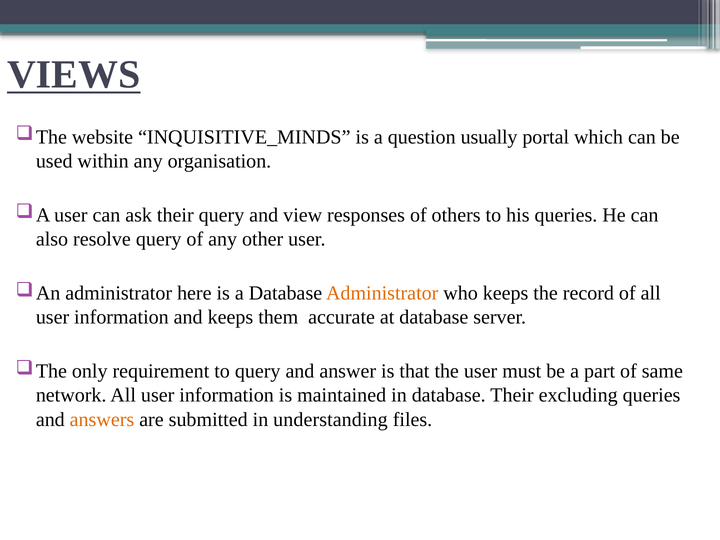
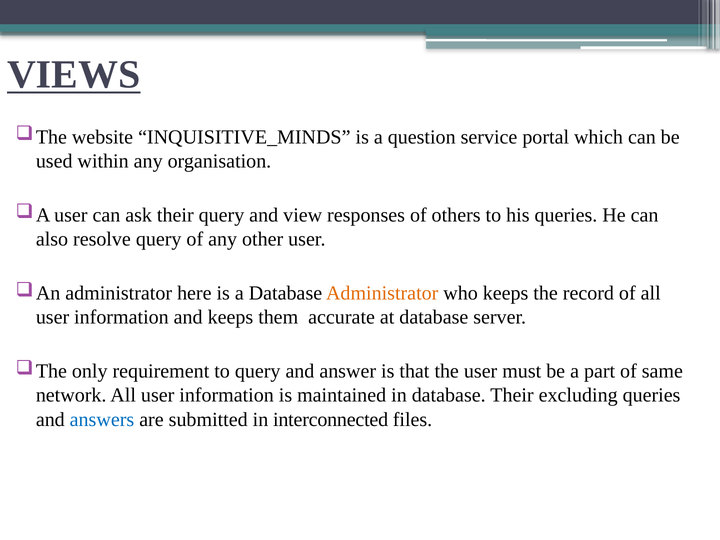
usually: usually -> service
answers colour: orange -> blue
understanding: understanding -> interconnected
